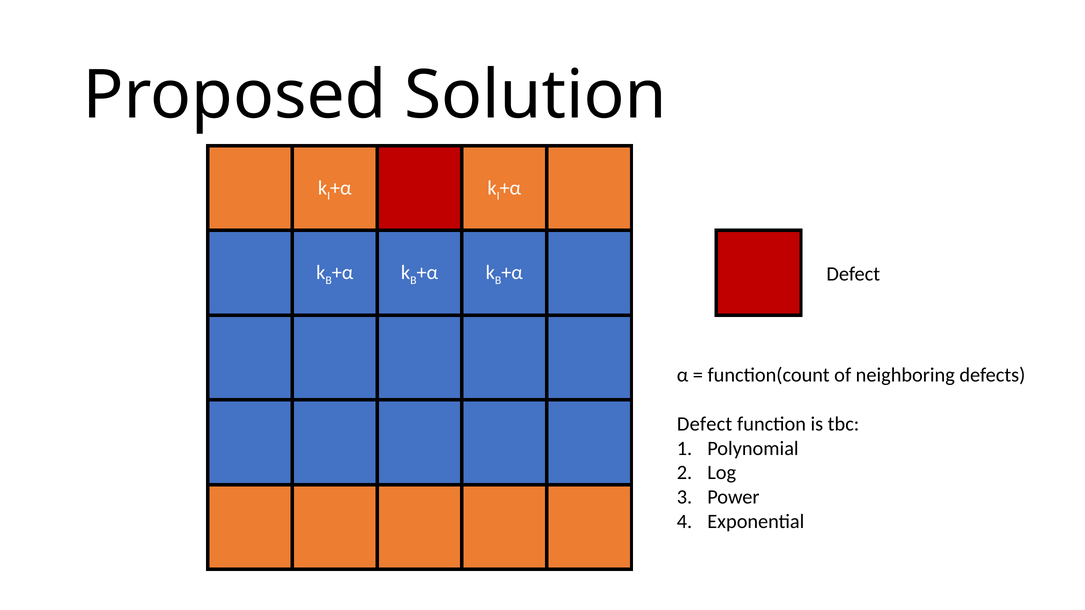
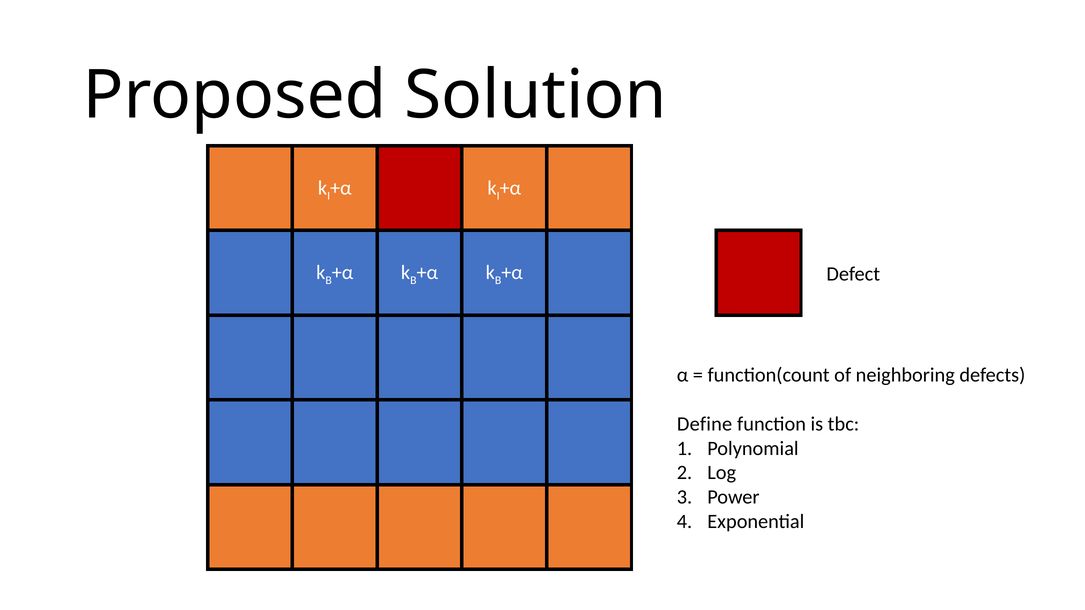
Defect at (705, 424): Defect -> Define
